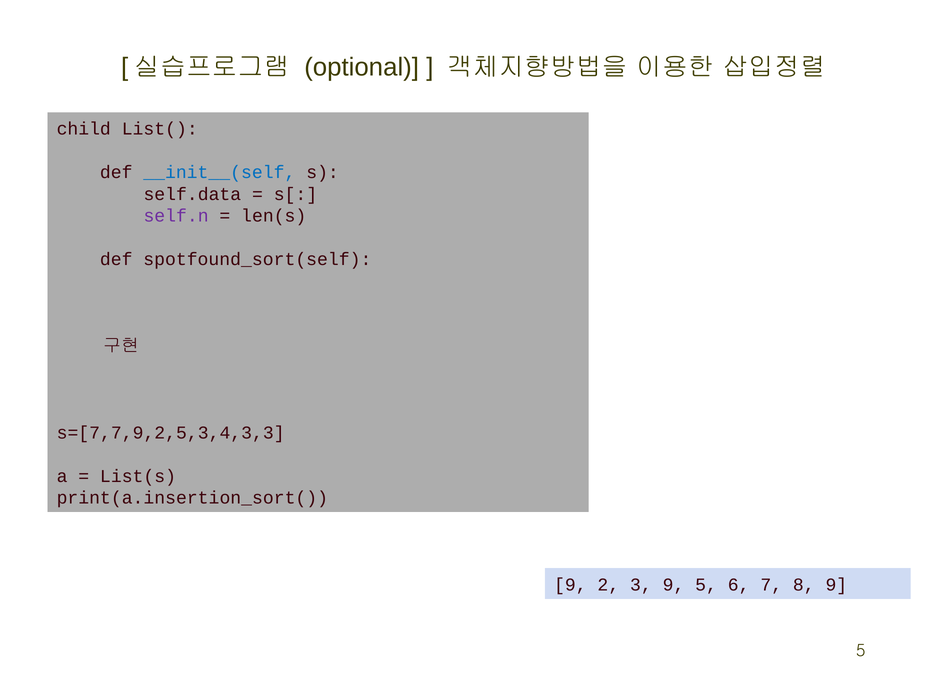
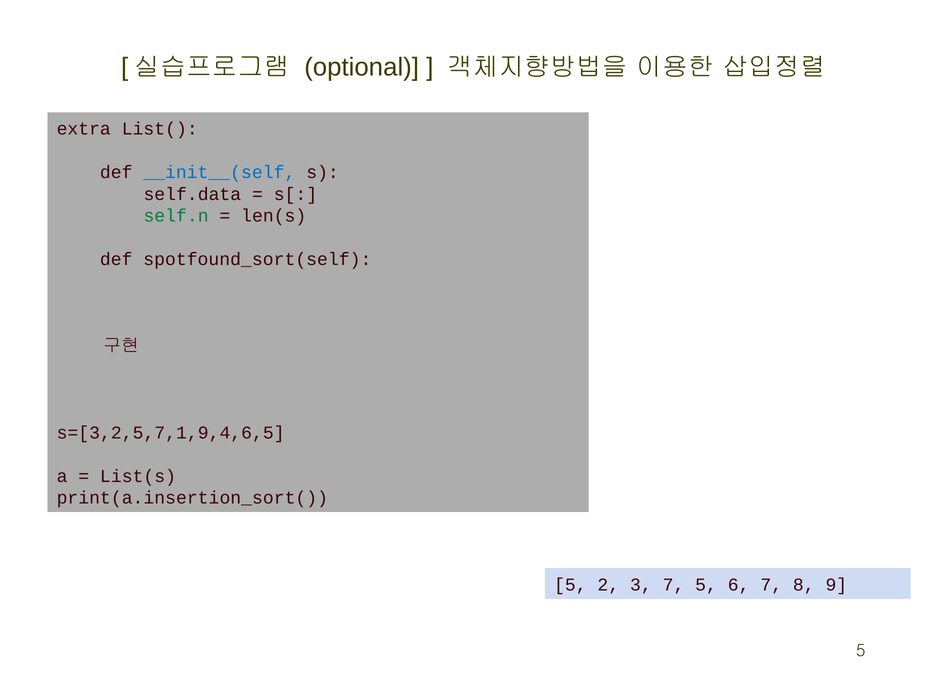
child: child -> extra
self.n colour: purple -> green
s=[7,7,9,2,5,3,4,3,3: s=[7,7,9,2,5,3,4,3,3 -> s=[3,2,5,7,1,9,4,6,5
9 at (570, 585): 9 -> 5
3 9: 9 -> 7
